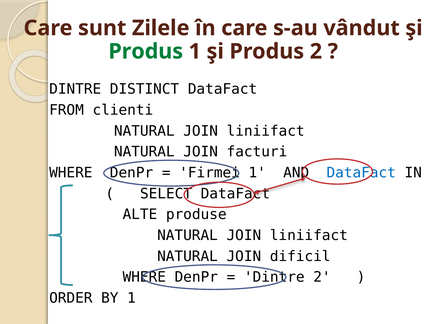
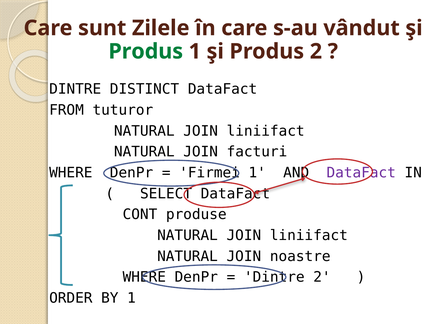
clienti: clienti -> tuturor
DataFact at (361, 173) colour: blue -> purple
ALTE: ALTE -> CONT
dificil: dificil -> noastre
